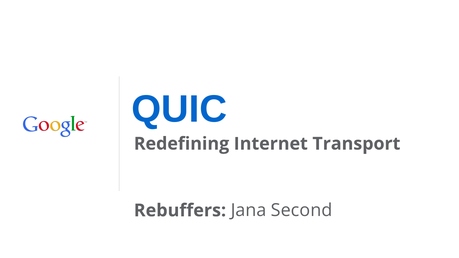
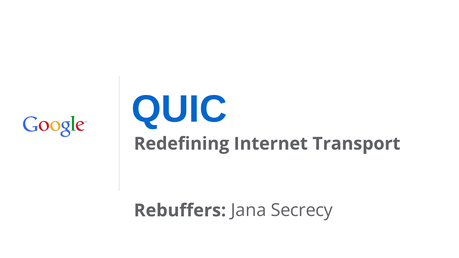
Second: Second -> Secrecy
